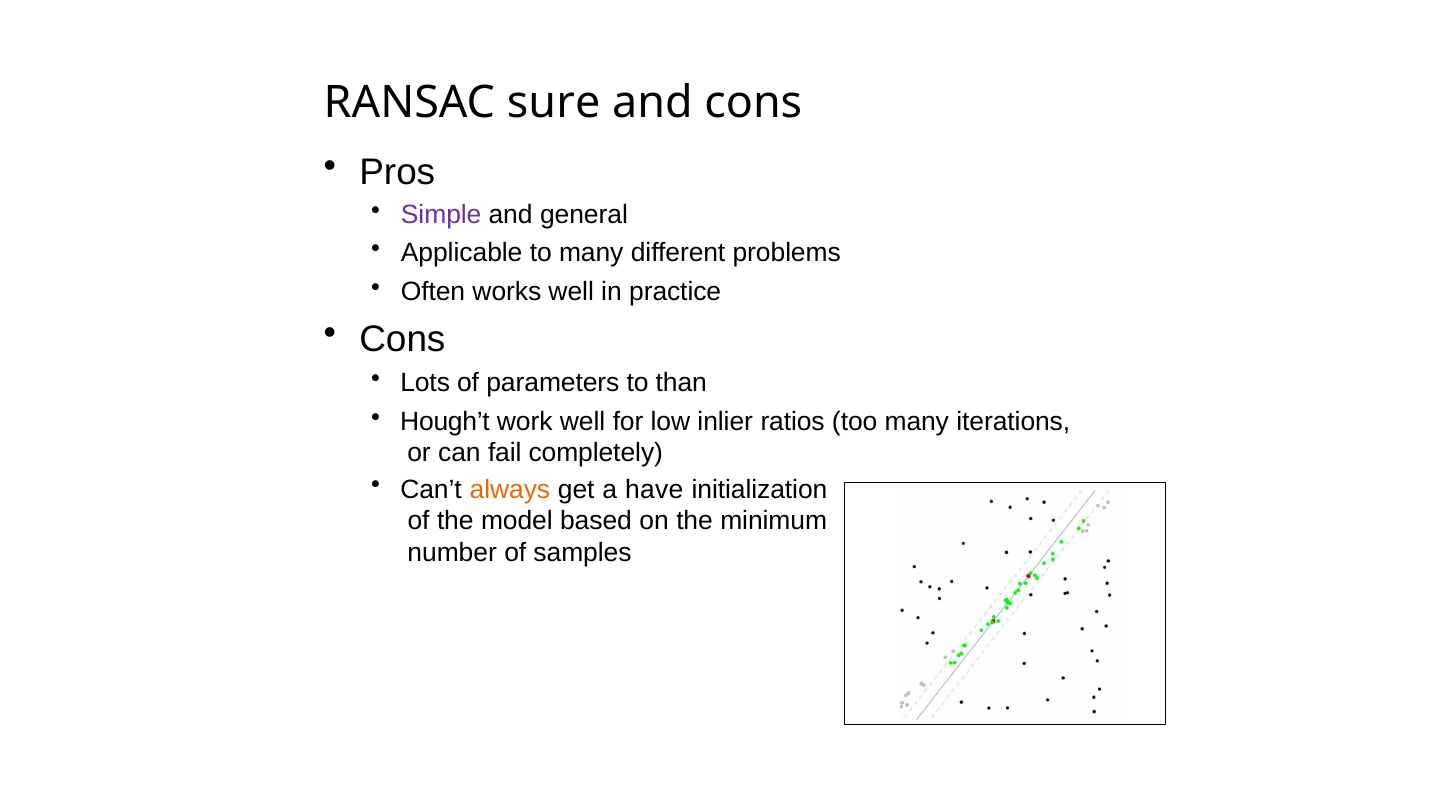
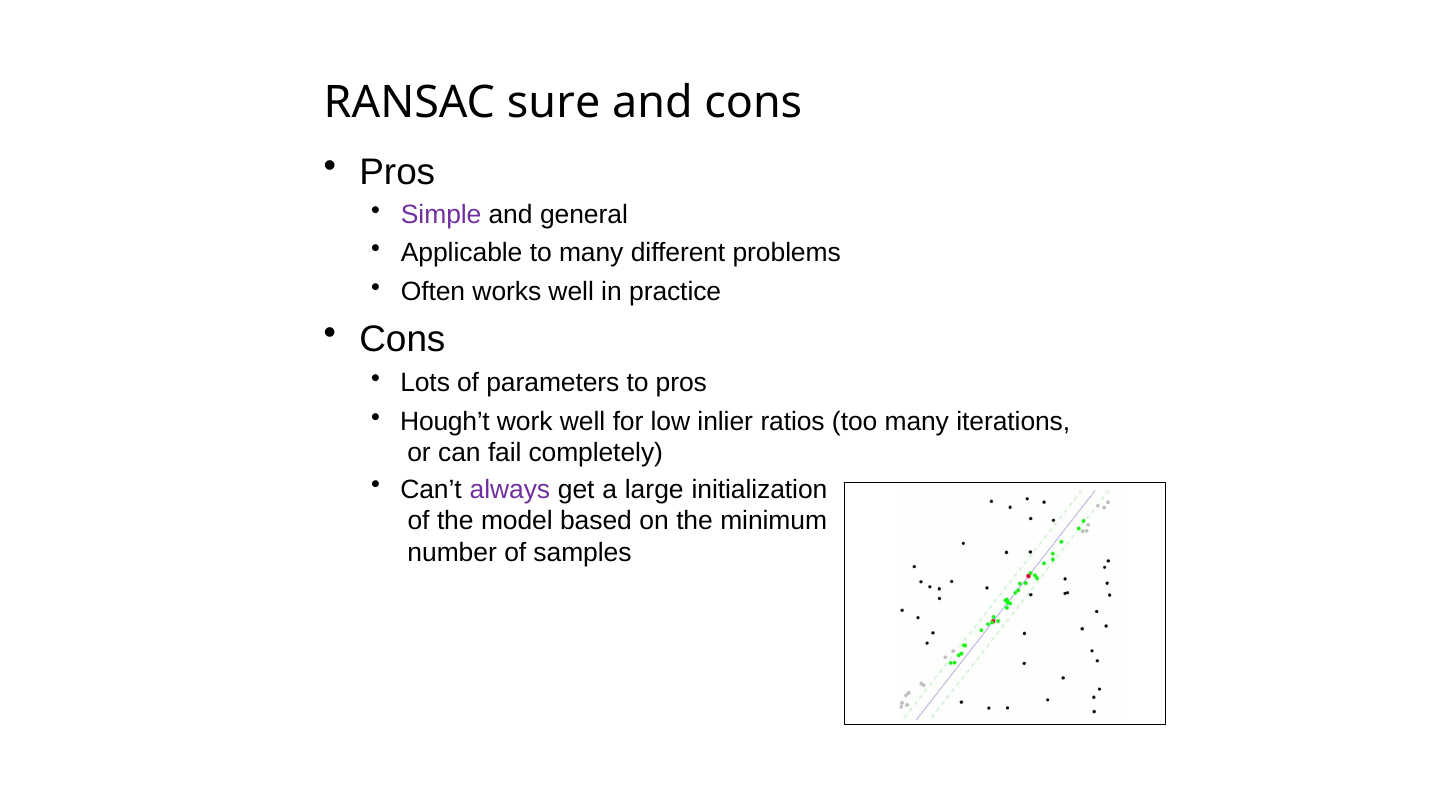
to than: than -> pros
always colour: orange -> purple
have: have -> large
